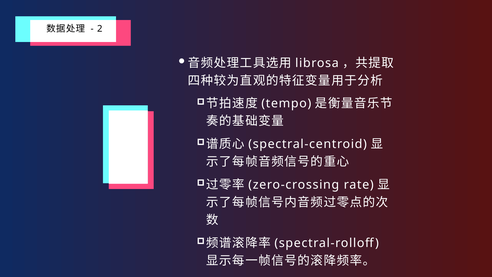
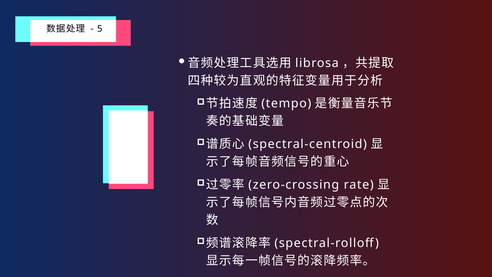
2: 2 -> 5
